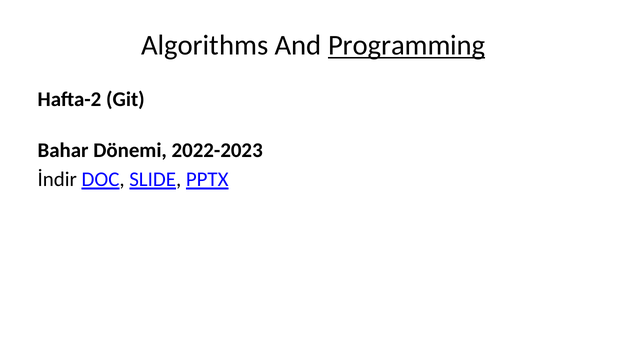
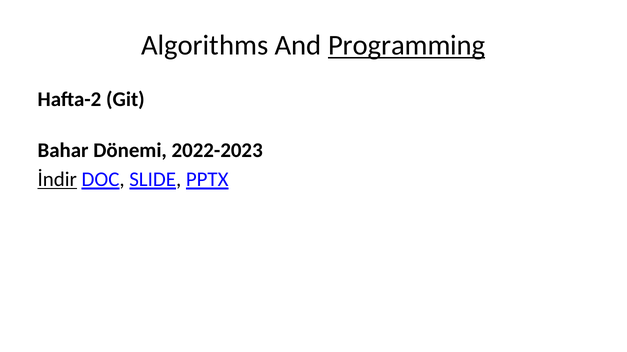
İndir underline: none -> present
